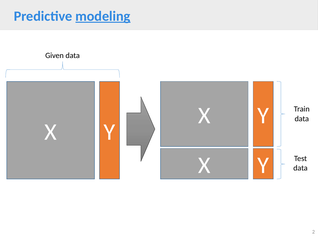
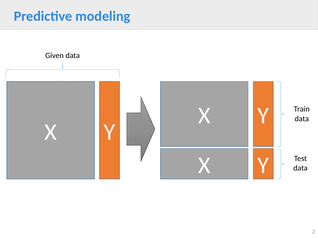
modeling underline: present -> none
